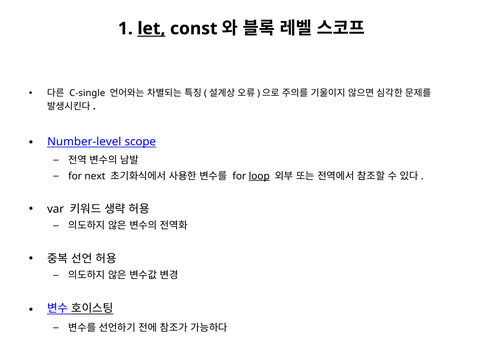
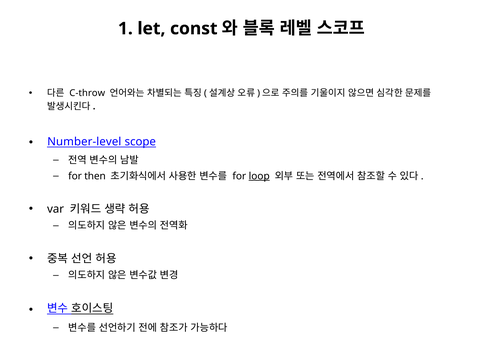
let underline: present -> none
C-single: C-single -> C-throw
next: next -> then
